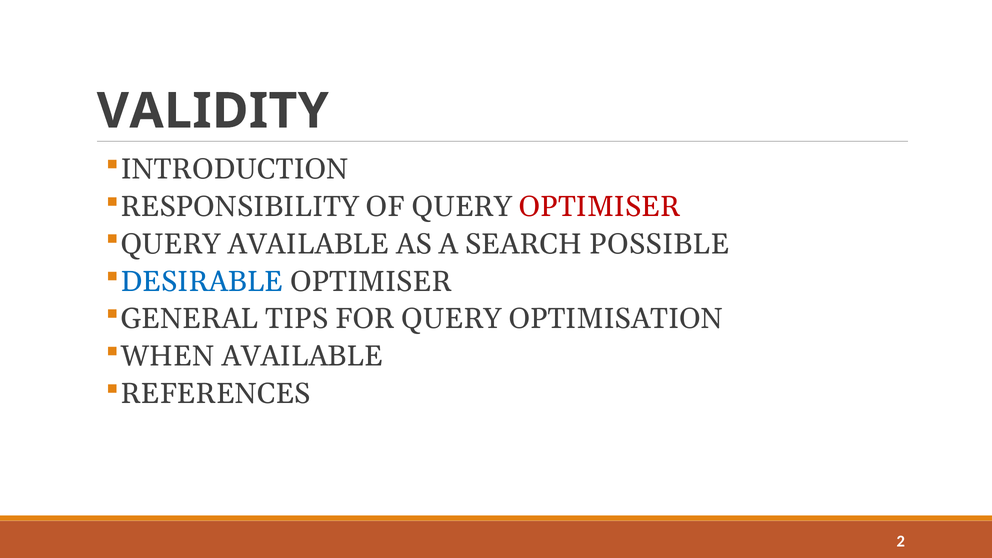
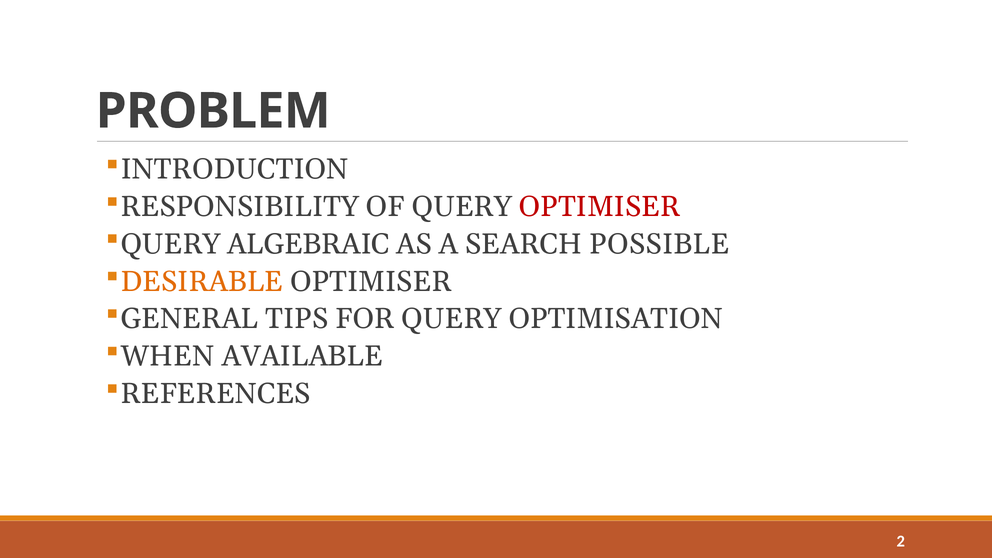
VALIDITY: VALIDITY -> PROBLEM
QUERY AVAILABLE: AVAILABLE -> ALGEBRAIC
DESIRABLE colour: blue -> orange
